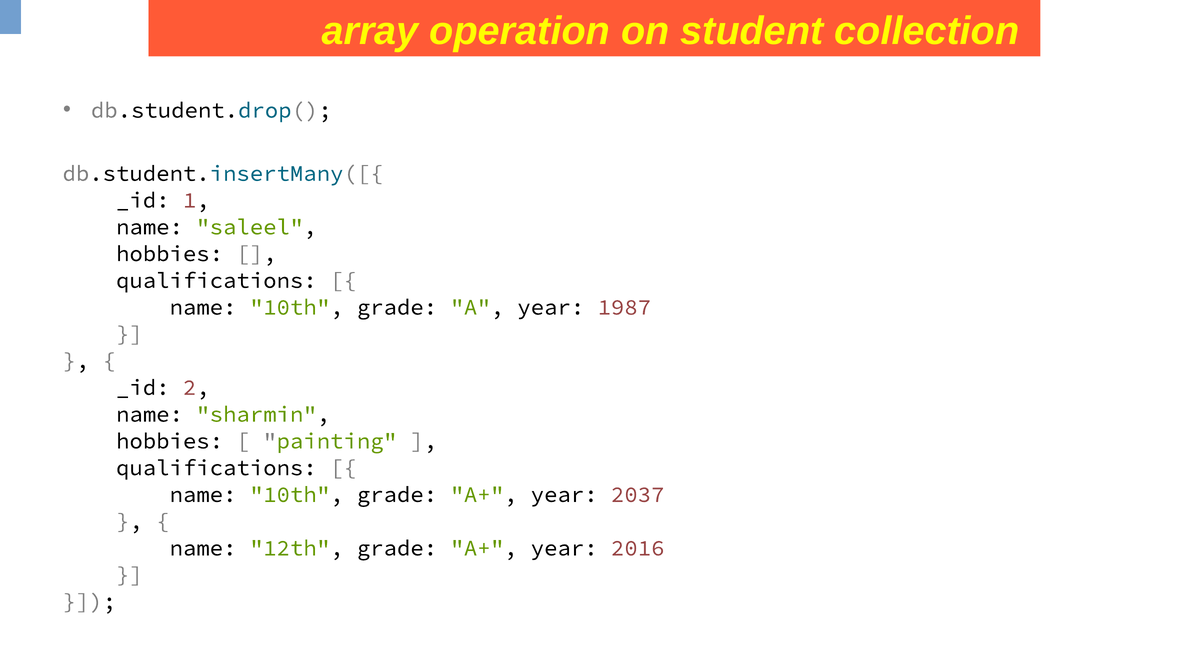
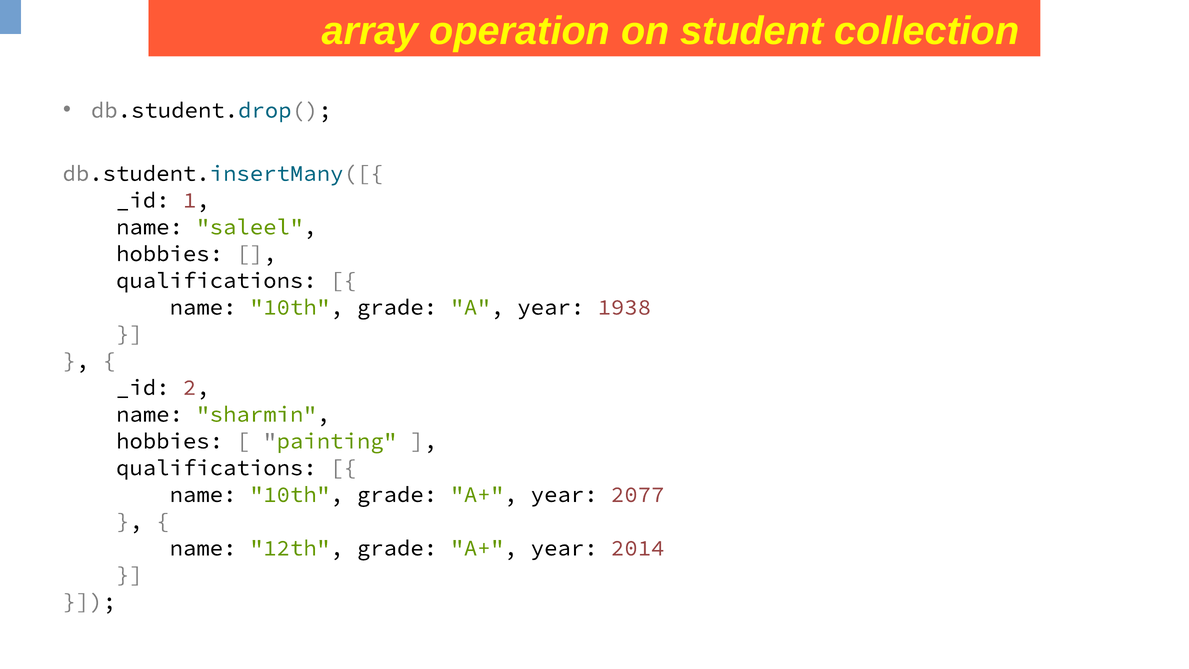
1987: 1987 -> 1938
2037: 2037 -> 2077
2016: 2016 -> 2014
